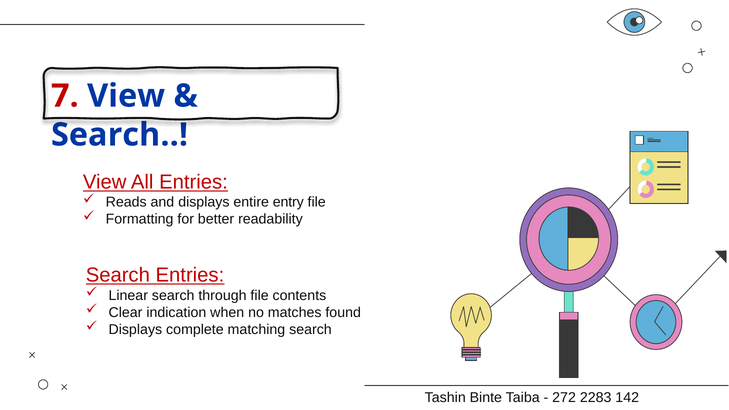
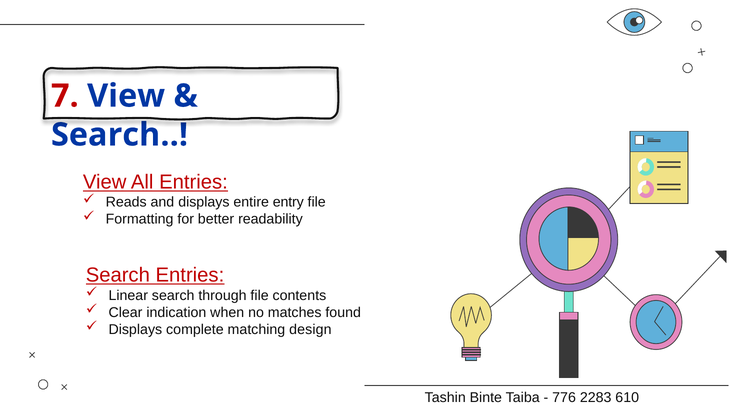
matching search: search -> design
272: 272 -> 776
142: 142 -> 610
